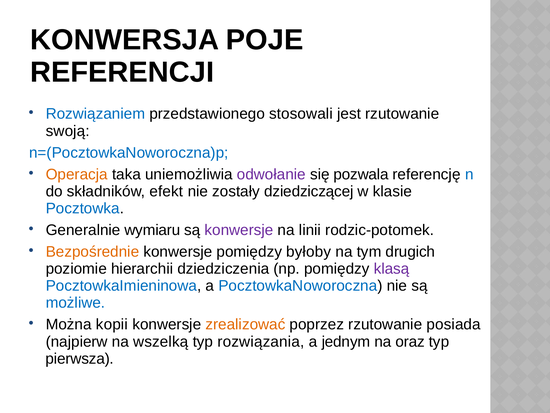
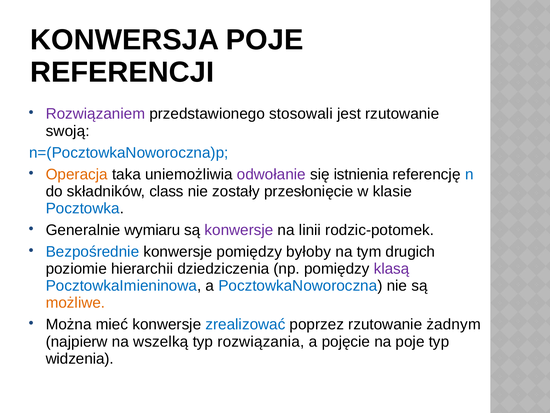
Rozwiązaniem colour: blue -> purple
pozwala: pozwala -> istnienia
efekt: efekt -> class
dziedziczącej: dziedziczącej -> przesłonięcie
Bezpośrednie colour: orange -> blue
możliwe colour: blue -> orange
kopii: kopii -> mieć
zrealizować colour: orange -> blue
posiada: posiada -> żadnym
jednym: jednym -> pojęcie
na oraz: oraz -> poje
pierwsza: pierwsza -> widzenia
